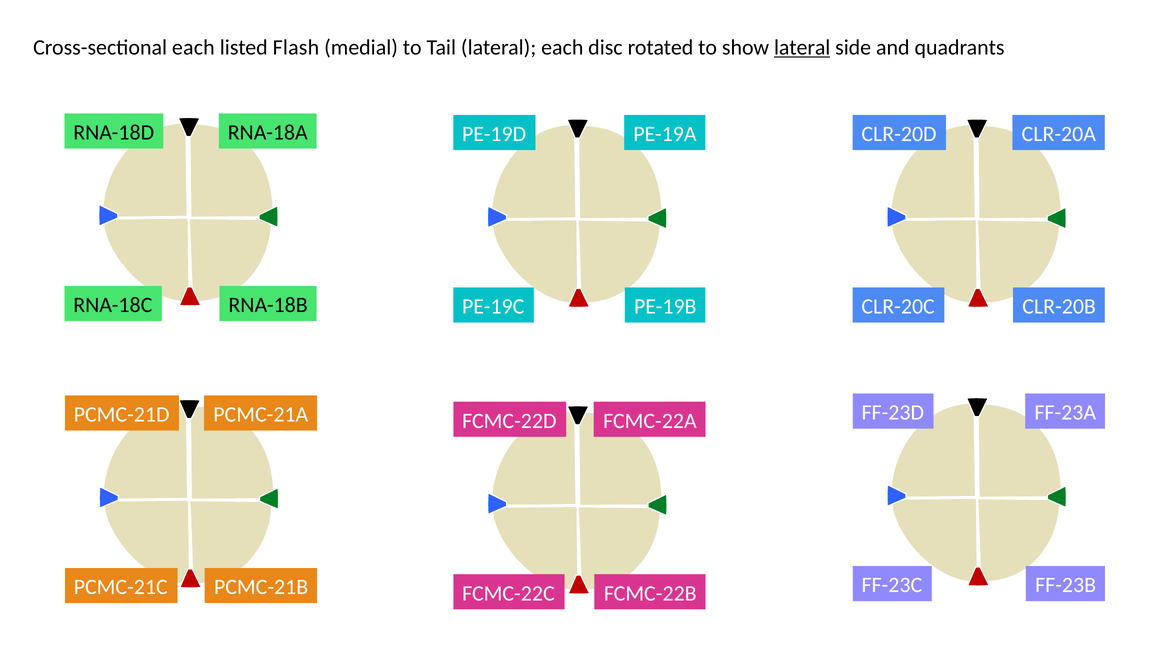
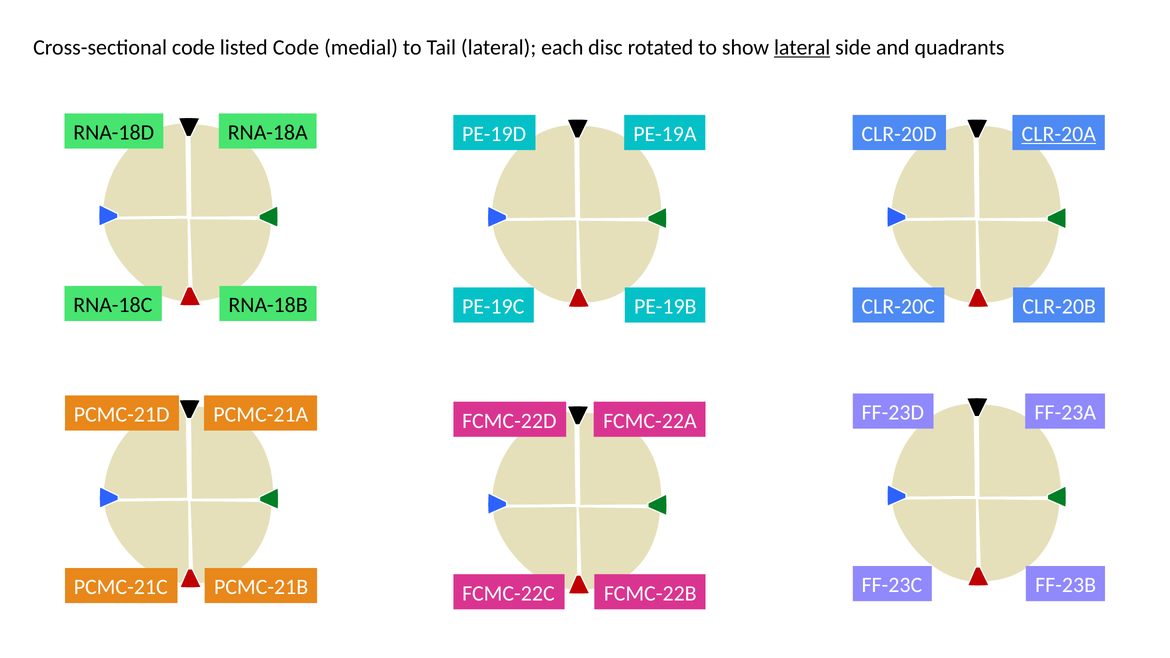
Cross-sectional each: each -> code
listed Flash: Flash -> Code
CLR-20A underline: none -> present
